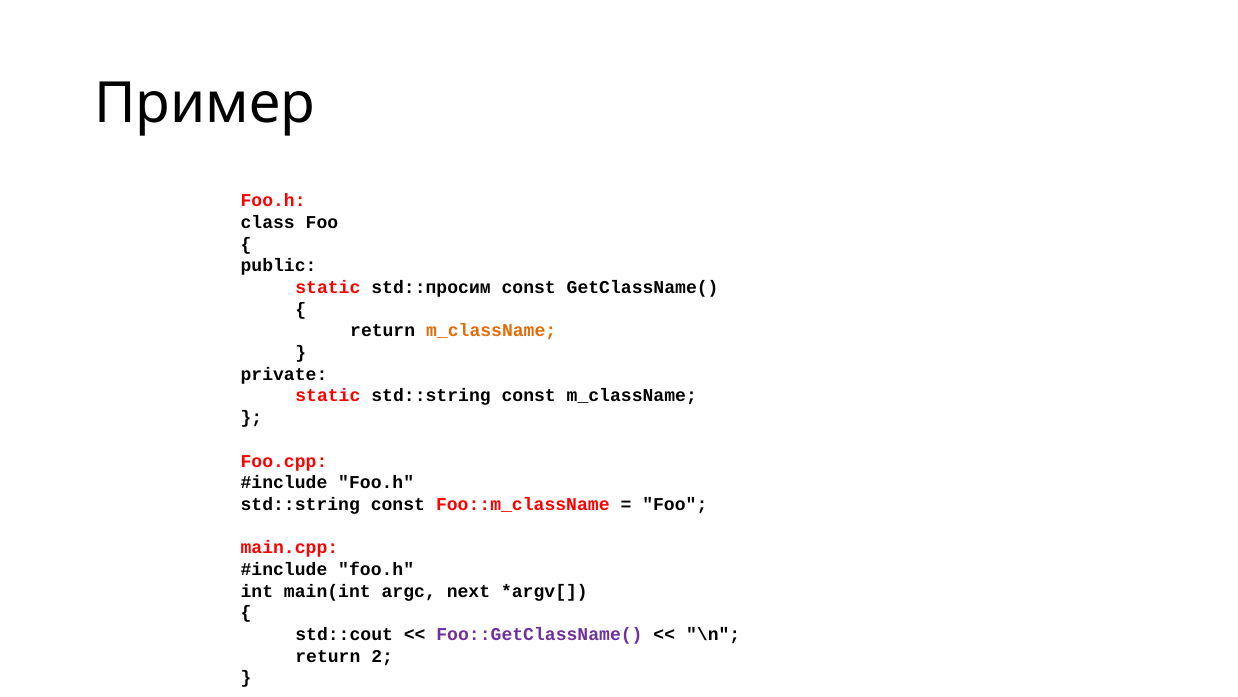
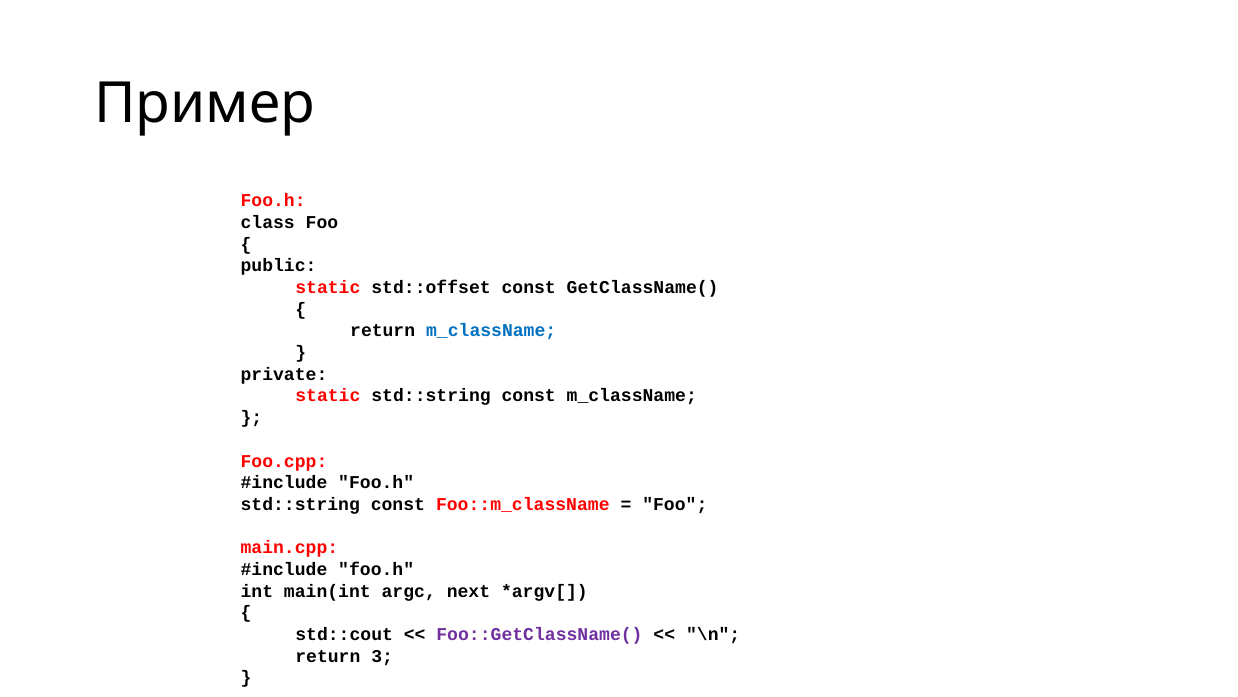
std::просим: std::просим -> std::offset
m_className at (491, 331) colour: orange -> blue
2: 2 -> 3
